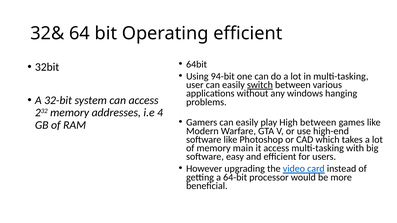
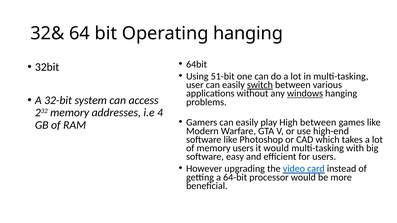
Operating efficient: efficient -> hanging
94-bit: 94-bit -> 51-bit
windows underline: none -> present
memory main: main -> users
it access: access -> would
